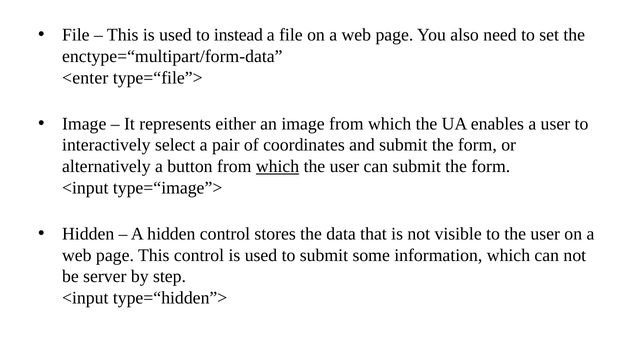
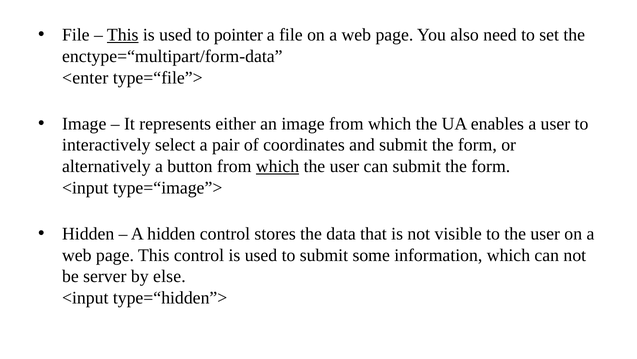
This at (123, 35) underline: none -> present
instead: instead -> pointer
step: step -> else
